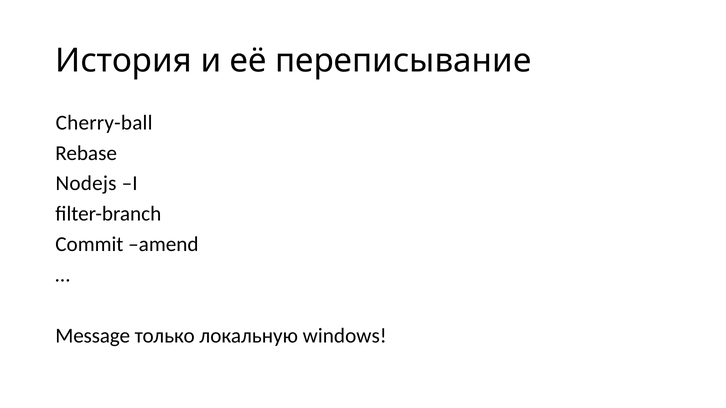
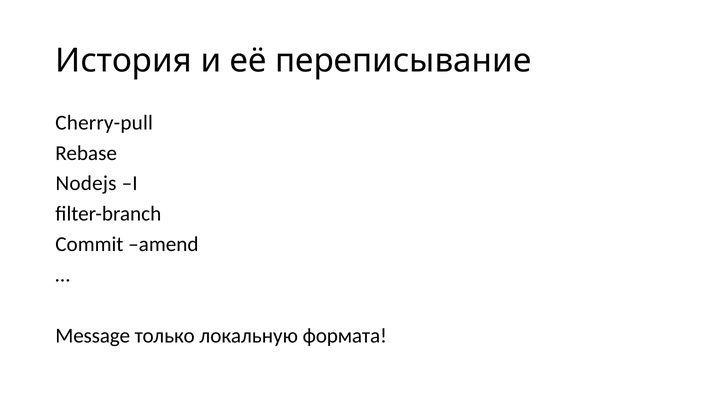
Cherry-ball: Cherry-ball -> Cherry-pull
windows: windows -> формата
